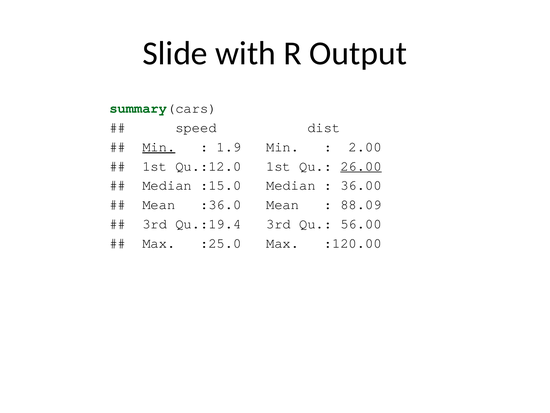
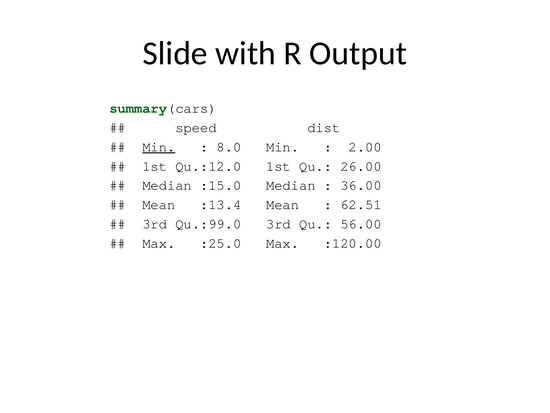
1.9: 1.9 -> 8.0
26.00 underline: present -> none
:36.0: :36.0 -> :13.4
88.09: 88.09 -> 62.51
Qu.:19.4: Qu.:19.4 -> Qu.:99.0
